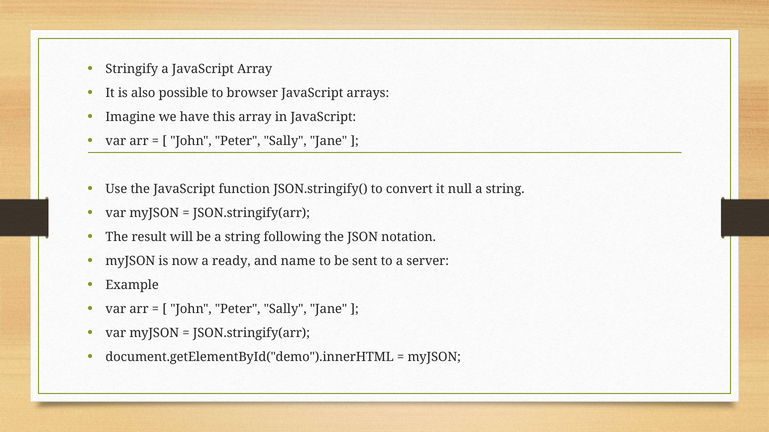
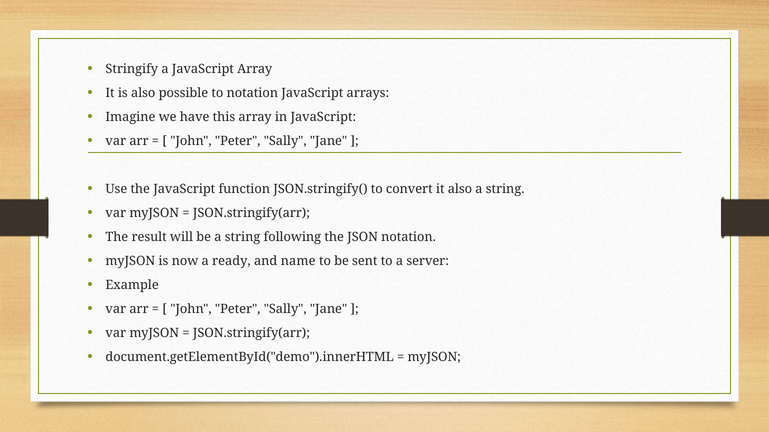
to browser: browser -> notation
it null: null -> also
